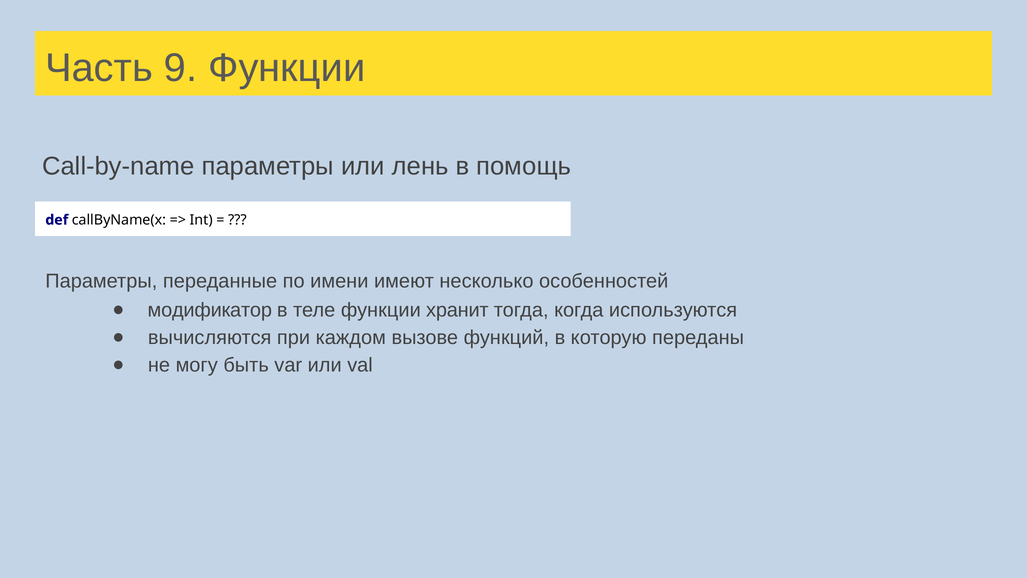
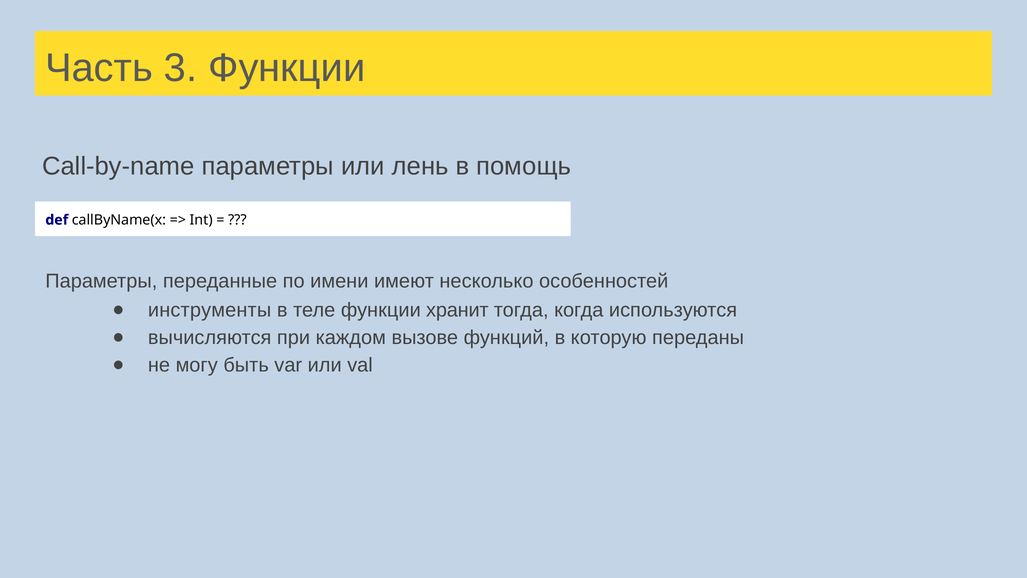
9: 9 -> 3
модификатор: модификатор -> инструменты
